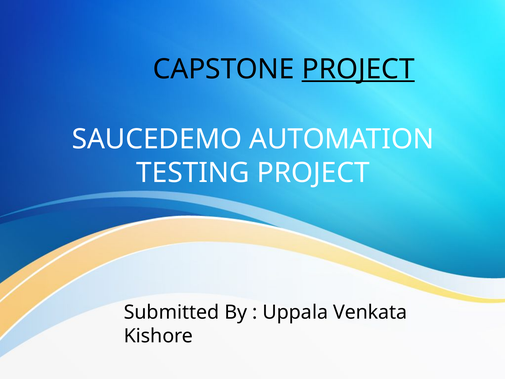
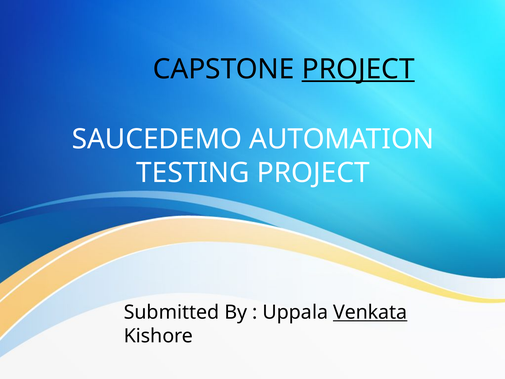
Venkata underline: none -> present
